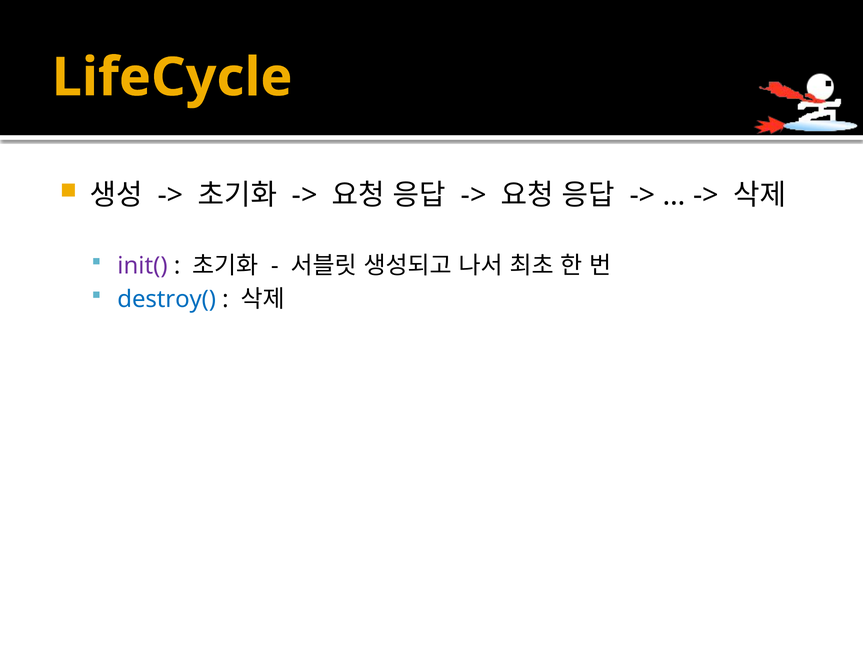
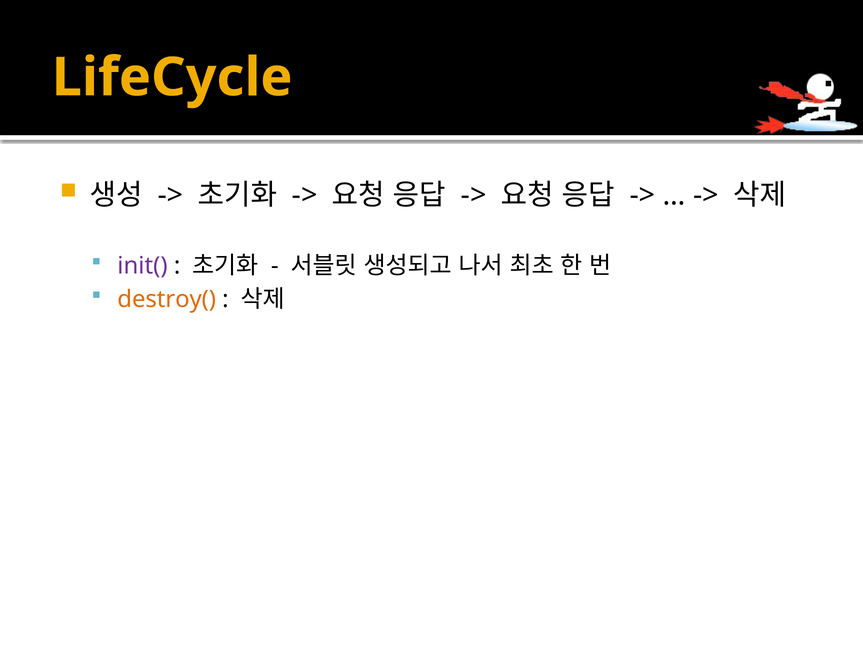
destroy( colour: blue -> orange
